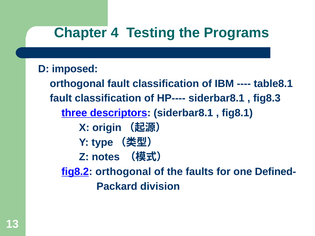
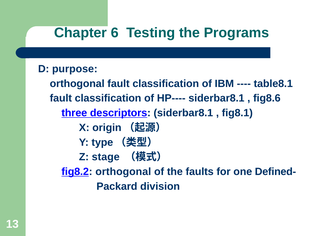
4: 4 -> 6
imposed: imposed -> purpose
fig8.3: fig8.3 -> fig8.6
notes: notes -> stage
